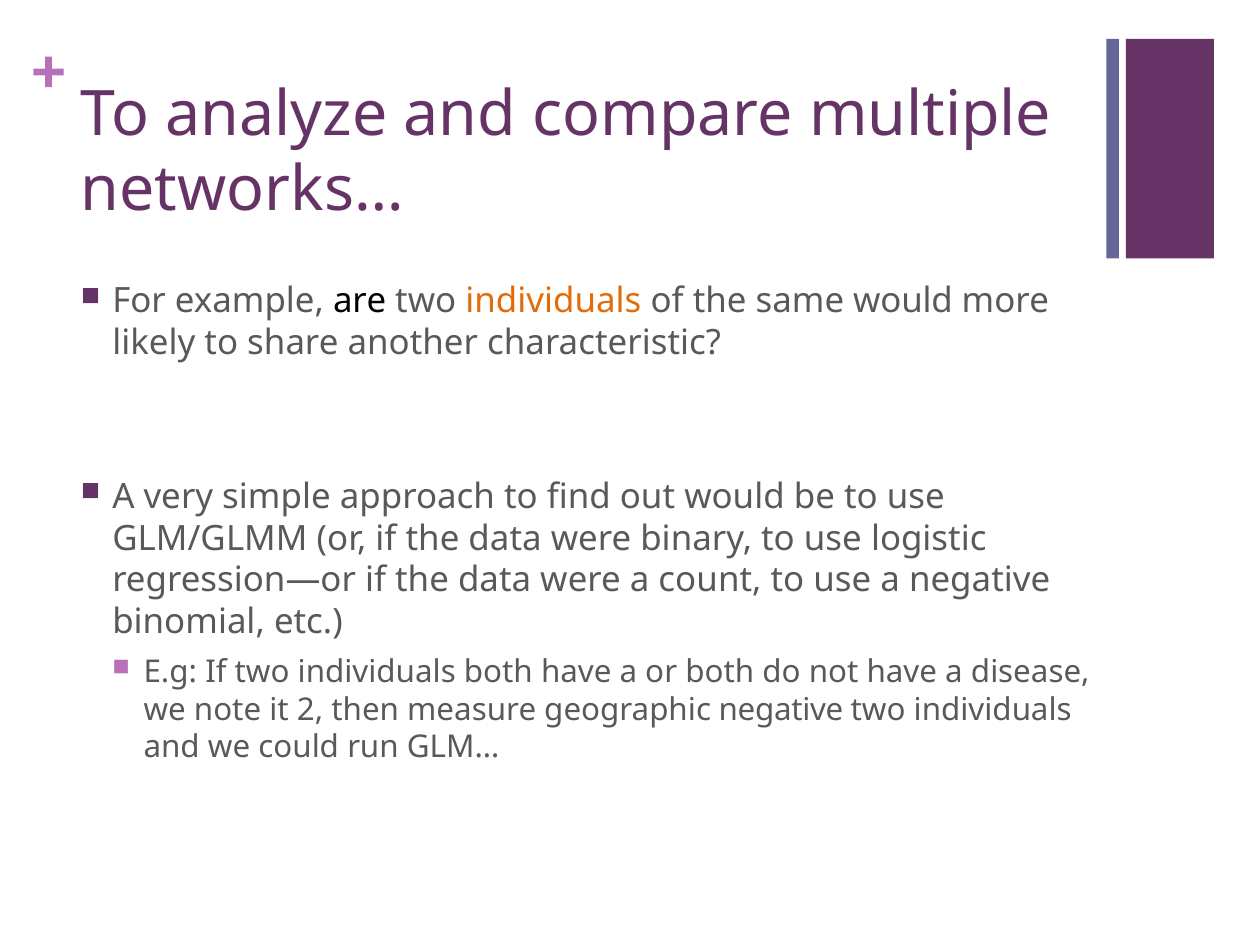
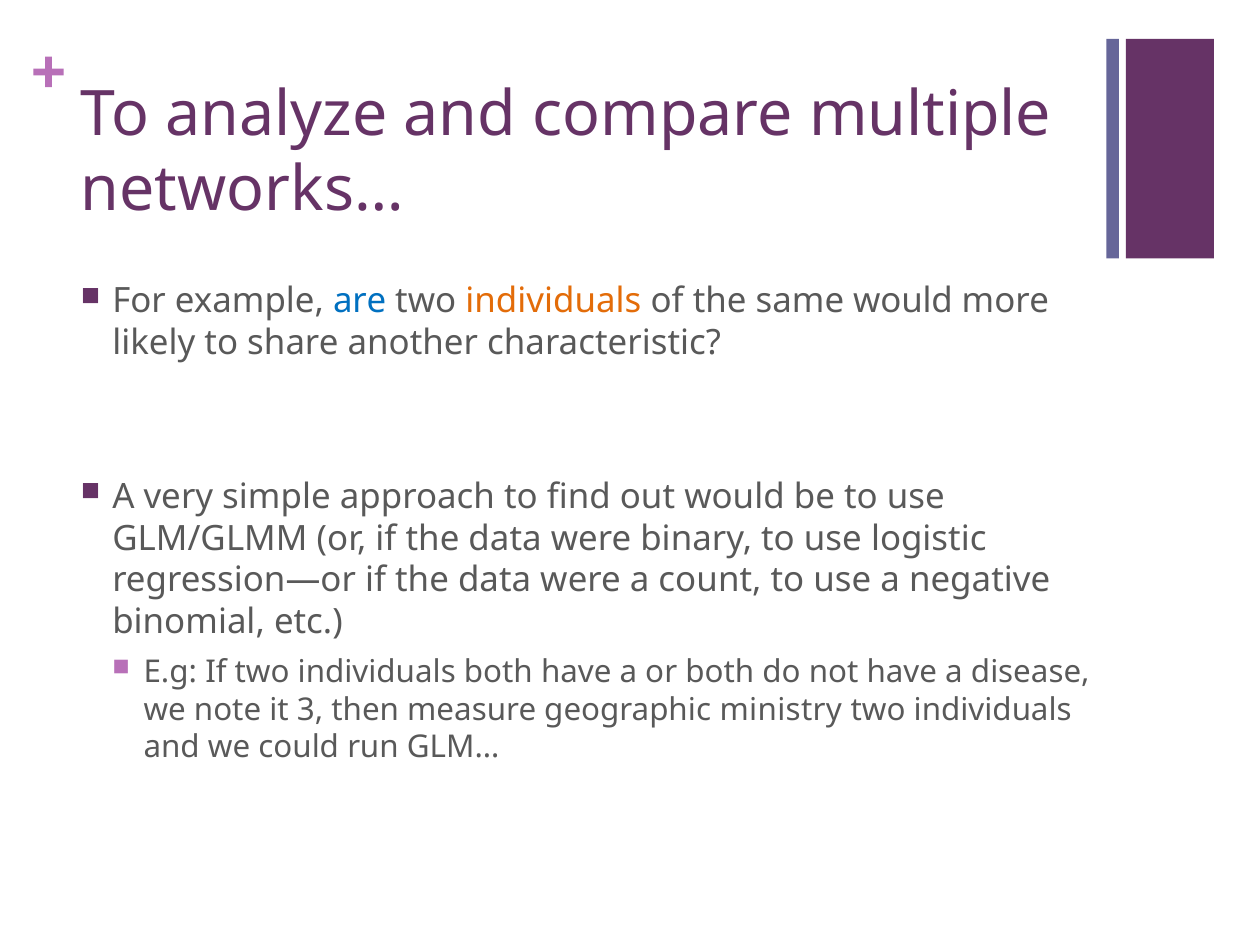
are colour: black -> blue
2: 2 -> 3
geographic negative: negative -> ministry
